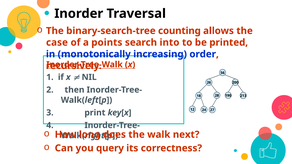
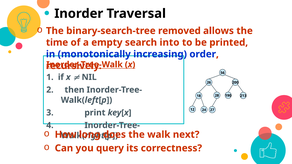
counting: counting -> removed
case: case -> time
points: points -> empty
